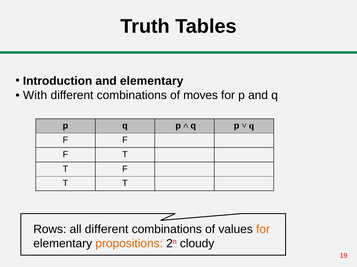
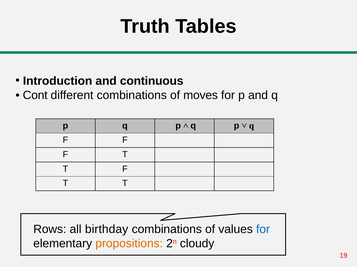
and elementary: elementary -> continuous
With: With -> Cont
all different: different -> birthday
for at (263, 230) colour: orange -> blue
